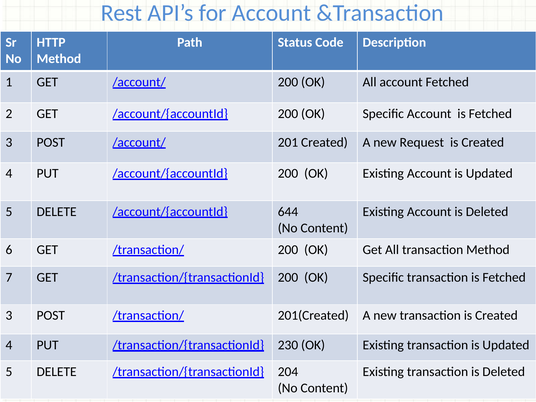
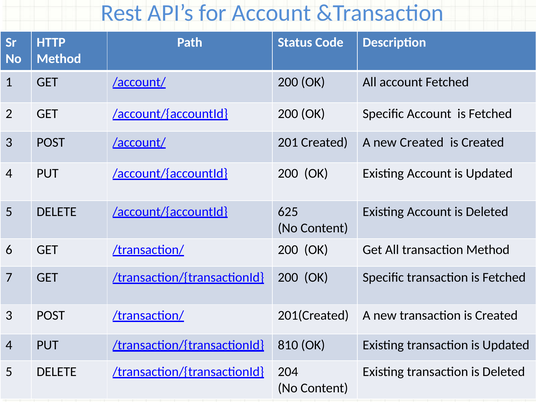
new Request: Request -> Created
644: 644 -> 625
230: 230 -> 810
